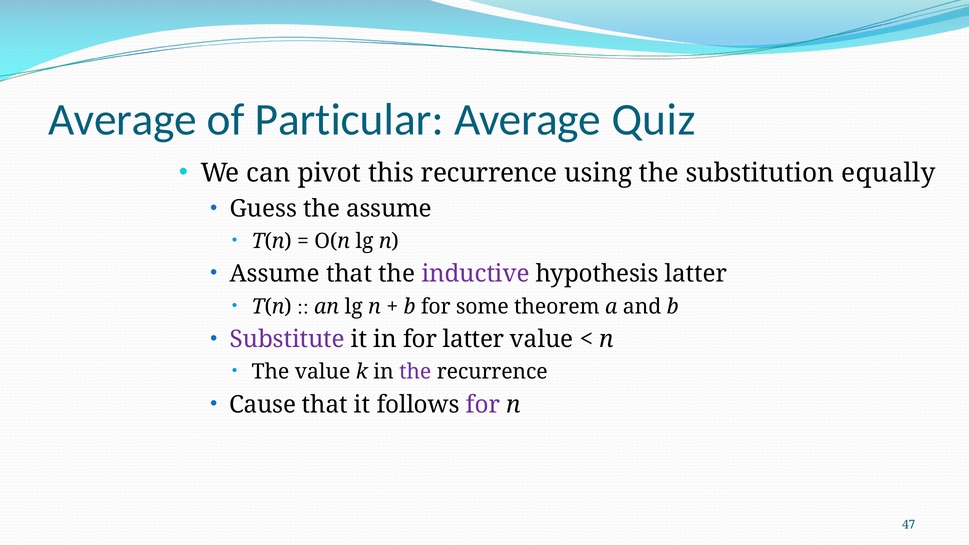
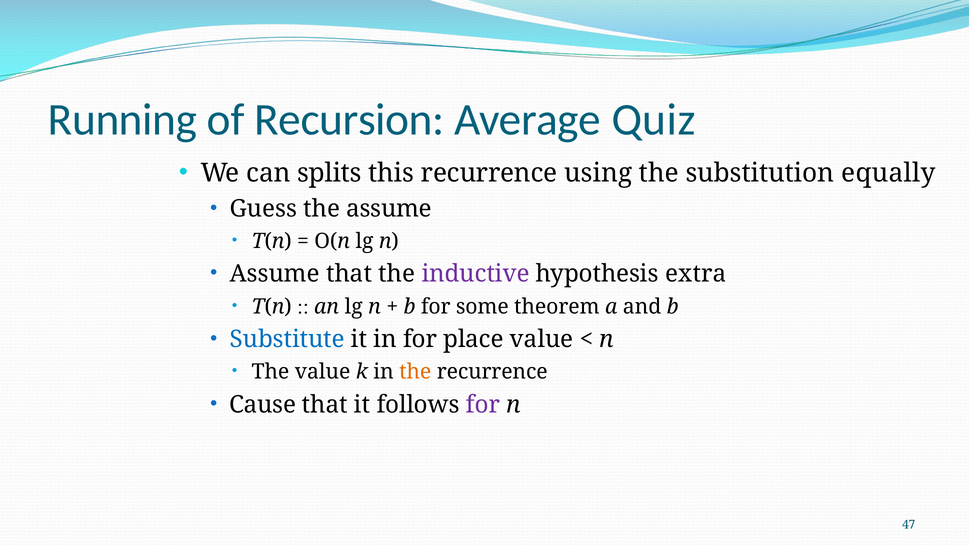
Average at (122, 120): Average -> Running
Particular: Particular -> Recursion
pivot: pivot -> splits
hypothesis latter: latter -> extra
Substitute colour: purple -> blue
for latter: latter -> place
the at (415, 372) colour: purple -> orange
